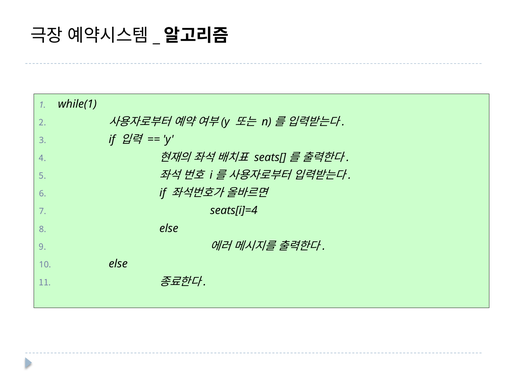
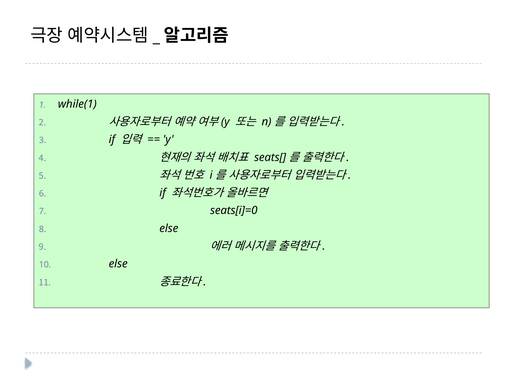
seats[i]=4: seats[i]=4 -> seats[i]=0
